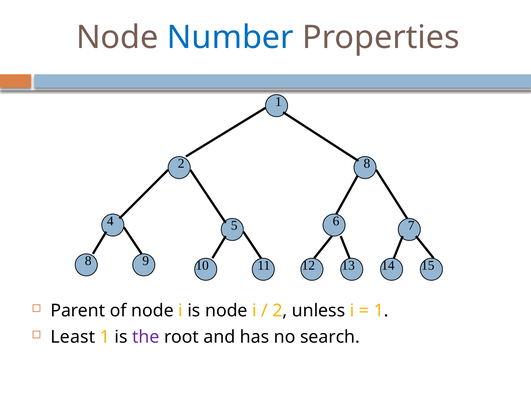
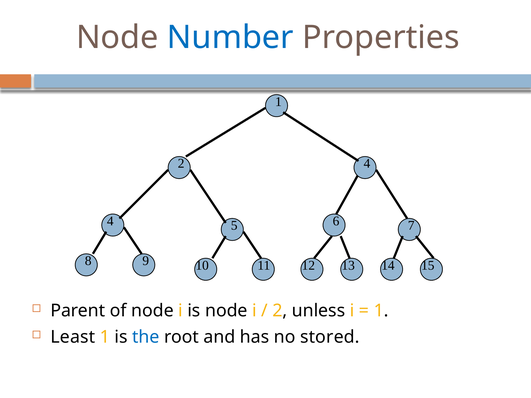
2 8: 8 -> 4
the colour: purple -> blue
search: search -> stored
